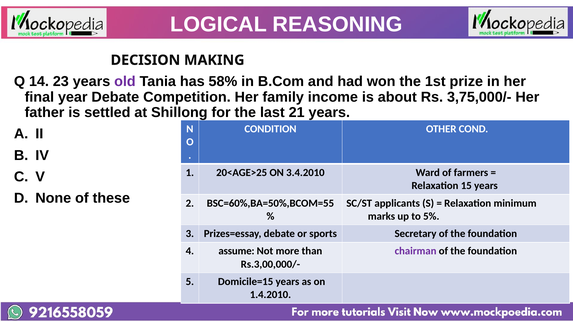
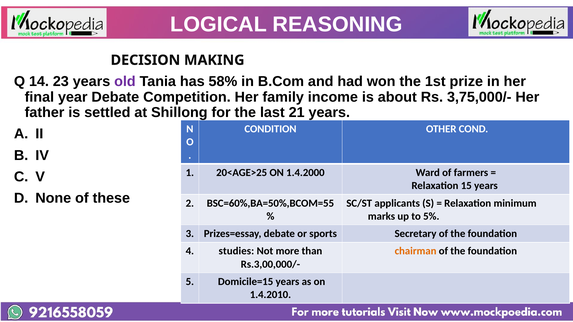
3.4.2010: 3.4.2010 -> 1.4.2000
assume: assume -> studies
chairman colour: purple -> orange
